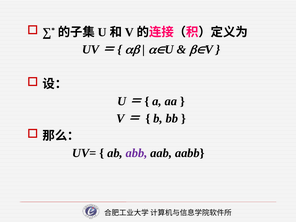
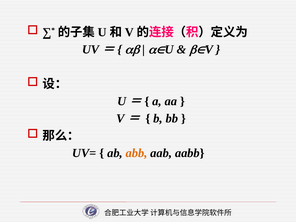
abb colour: purple -> orange
